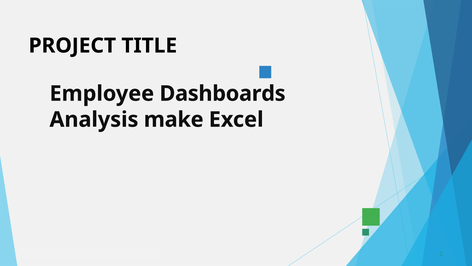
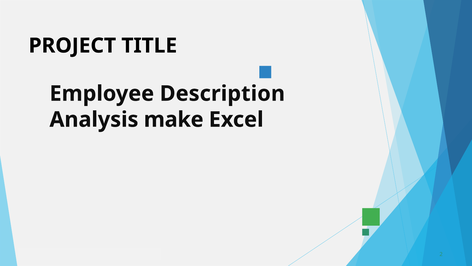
Dashboards: Dashboards -> Description
